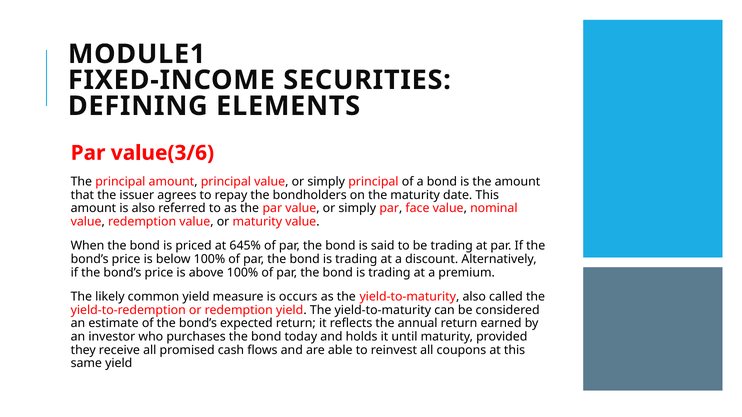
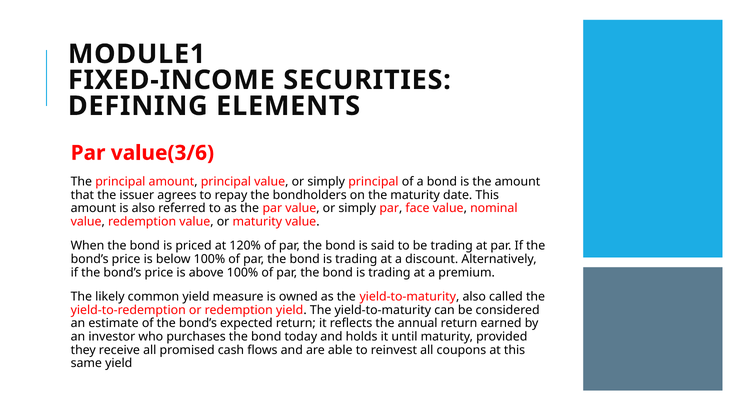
645%: 645% -> 120%
occurs: occurs -> owned
